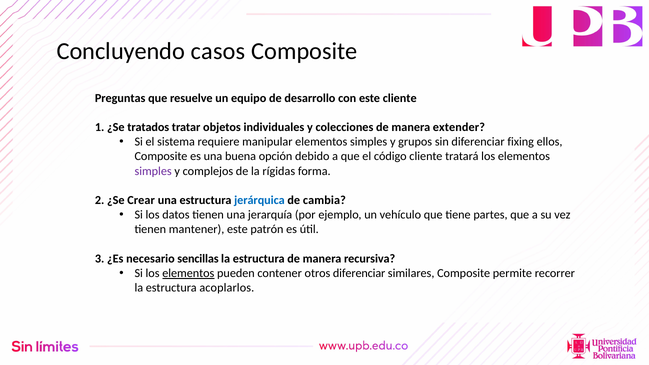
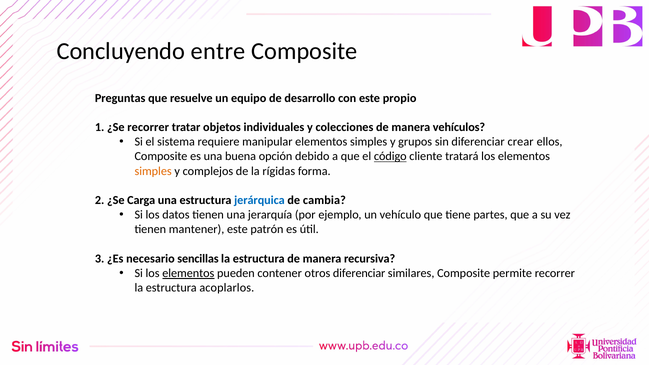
casos: casos -> entre
este cliente: cliente -> propio
¿Se tratados: tratados -> recorrer
extender: extender -> vehículos
fixing: fixing -> crear
código underline: none -> present
simples at (153, 171) colour: purple -> orange
Crear: Crear -> Carga
